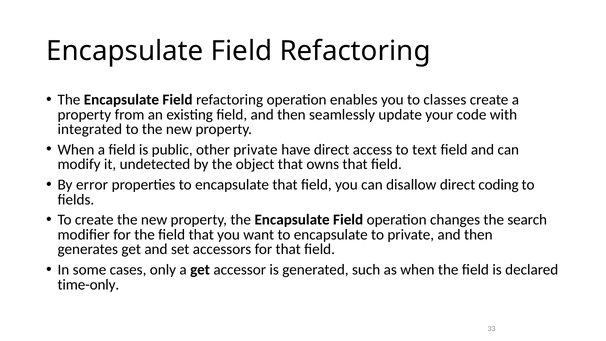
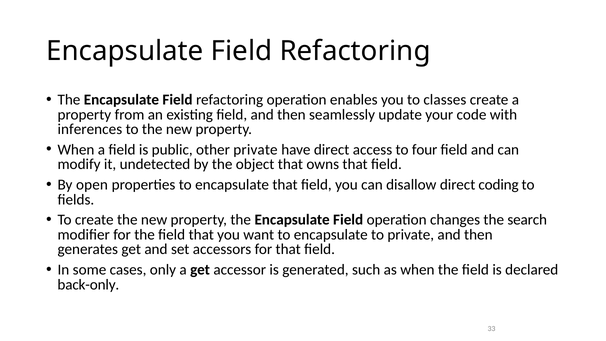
integrated: integrated -> inferences
text: text -> four
error: error -> open
time-only: time-only -> back-only
